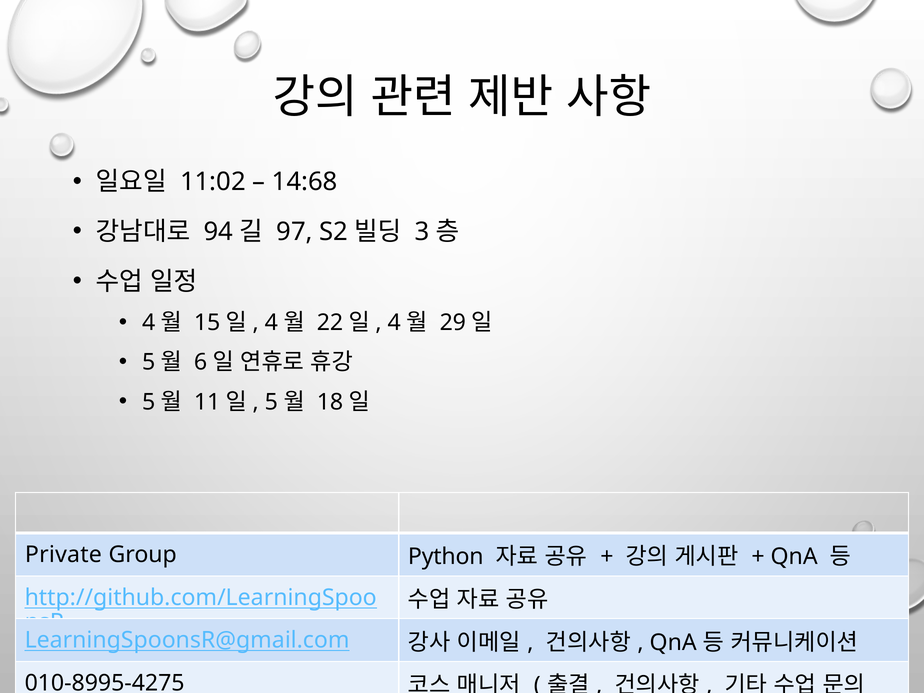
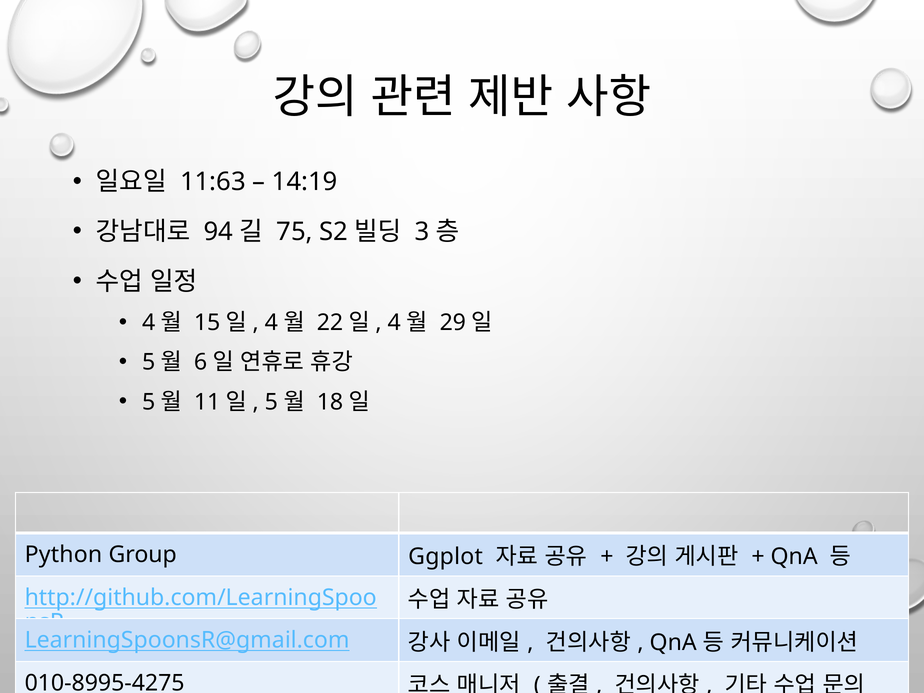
11:02: 11:02 -> 11:63
14:68: 14:68 -> 14:19
97: 97 -> 75
Private: Private -> Python
Python: Python -> Ggplot
